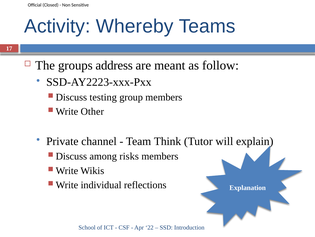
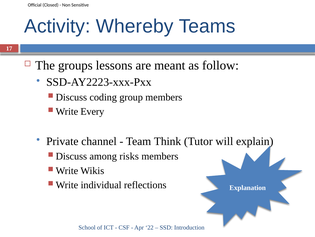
address: address -> lessons
testing: testing -> coding
Other: Other -> Every
